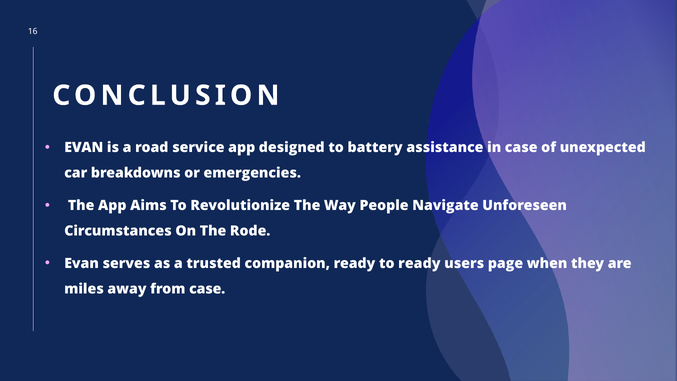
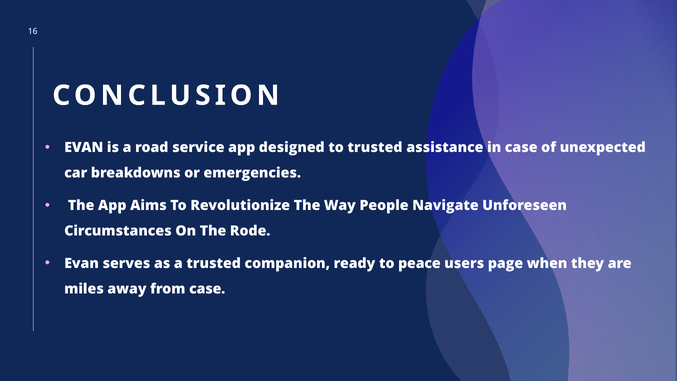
to battery: battery -> trusted
to ready: ready -> peace
